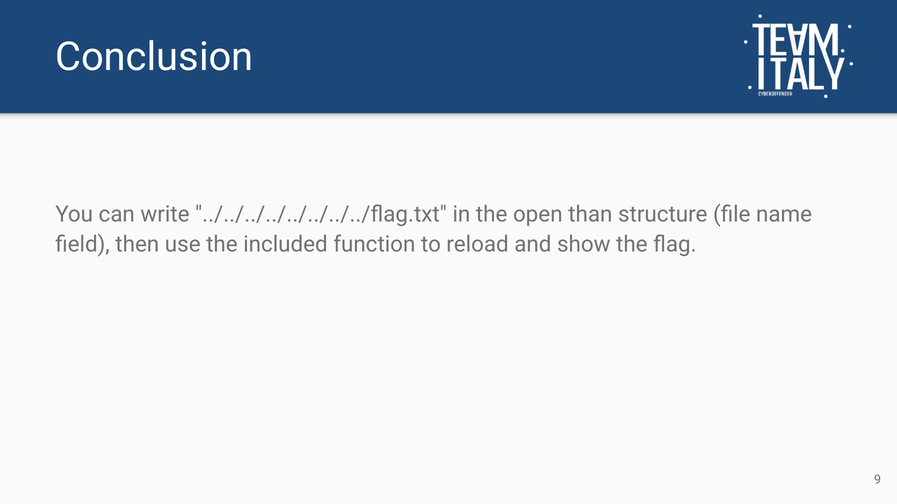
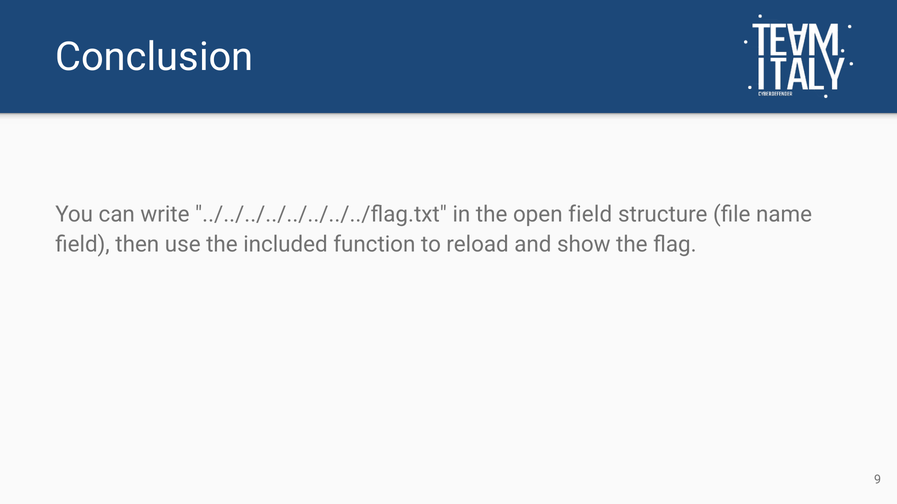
open than: than -> field
